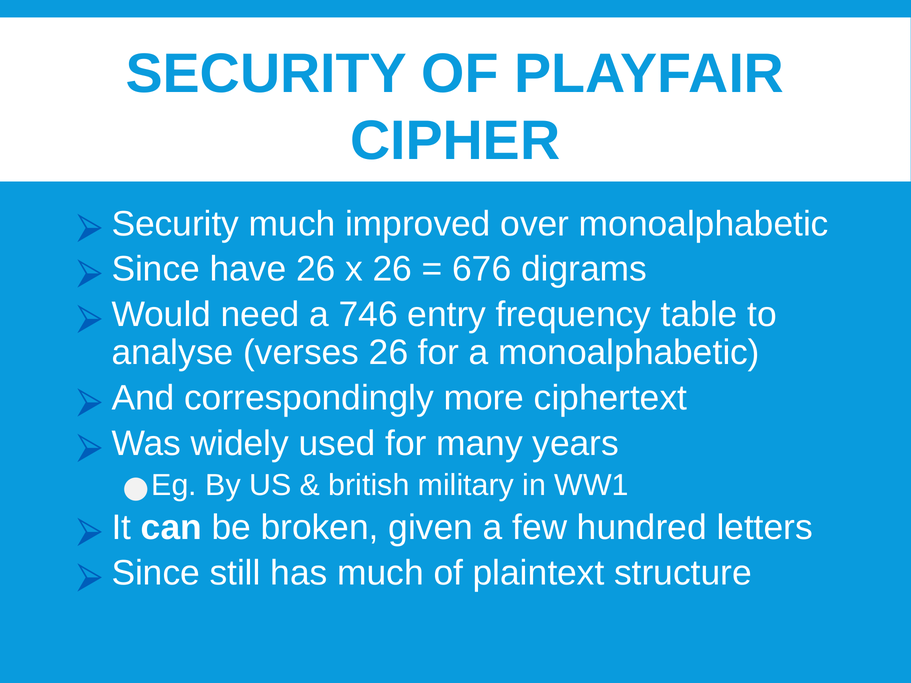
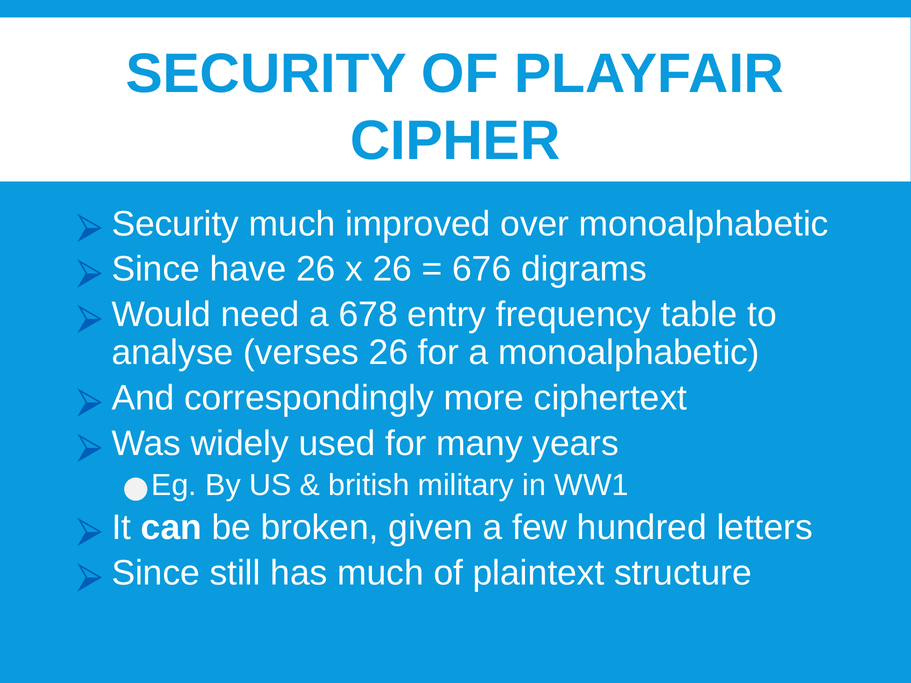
746: 746 -> 678
